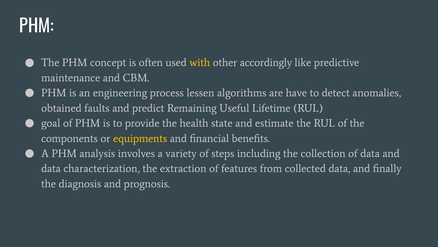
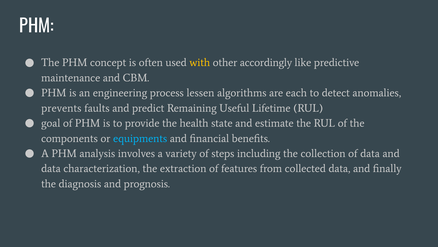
have: have -> each
obtained: obtained -> prevents
equipments colour: yellow -> light blue
